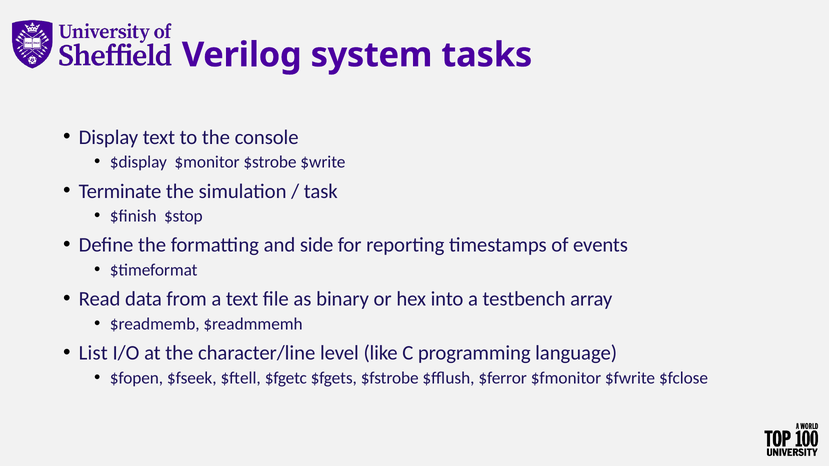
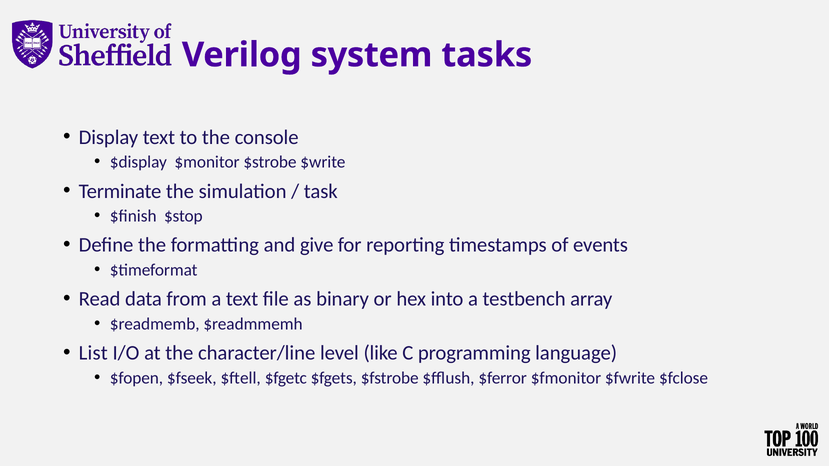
side: side -> give
